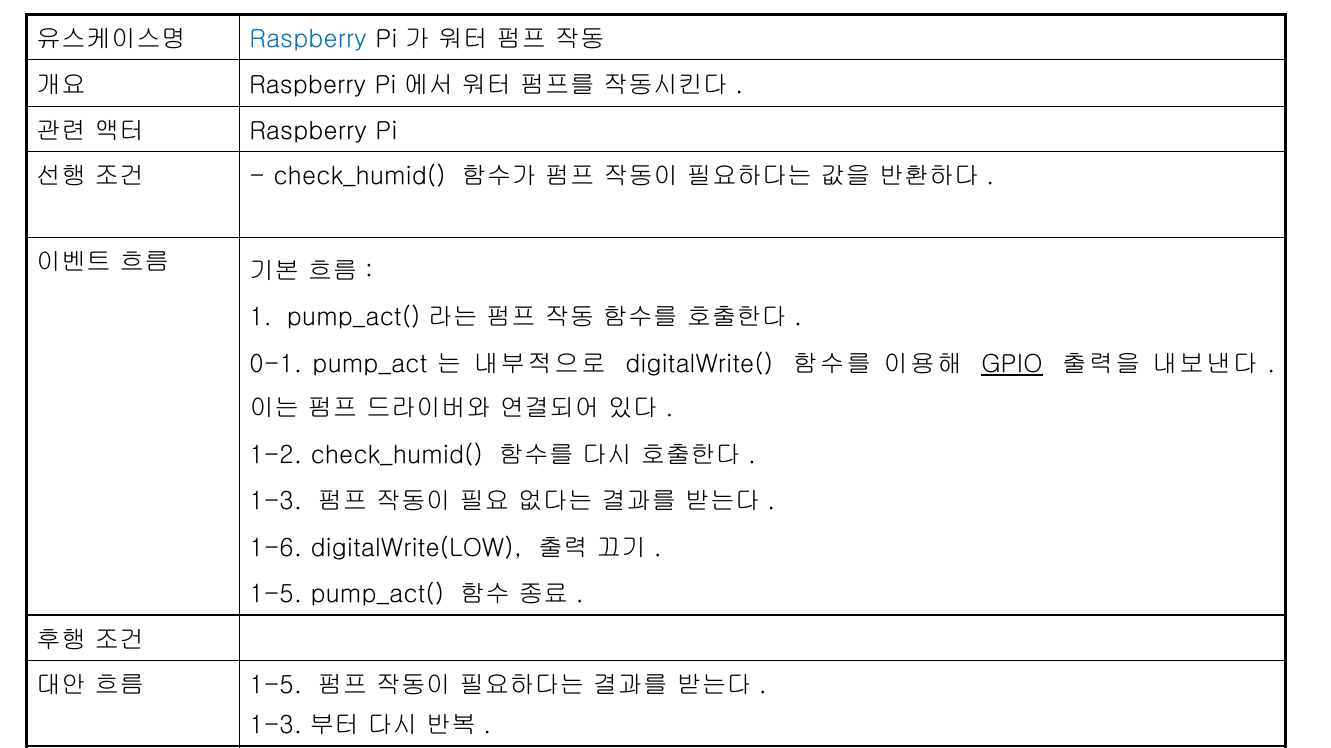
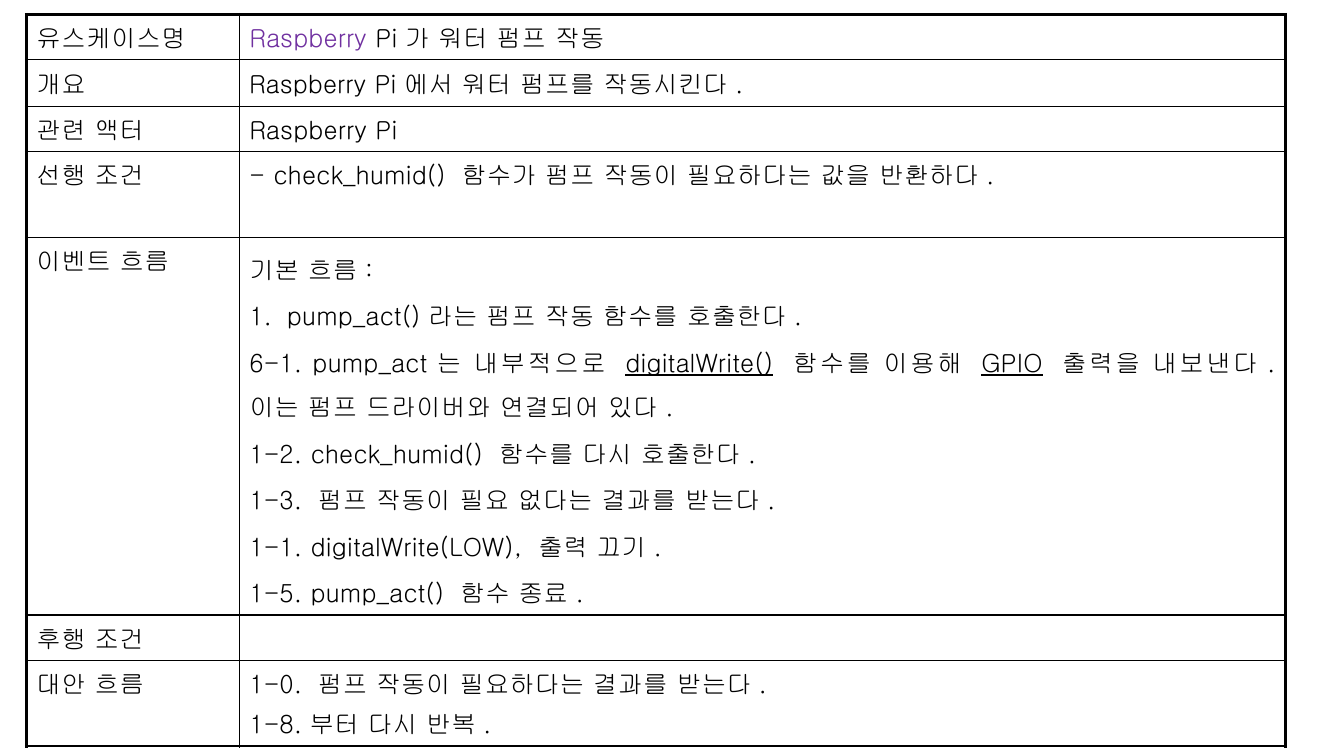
Raspberry at (308, 39) colour: blue -> purple
0-1: 0-1 -> 6-1
digitalWrite( underline: none -> present
1-6: 1-6 -> 1-1
1-5 at (276, 686): 1-5 -> 1-0
1-3 at (276, 726): 1-3 -> 1-8
